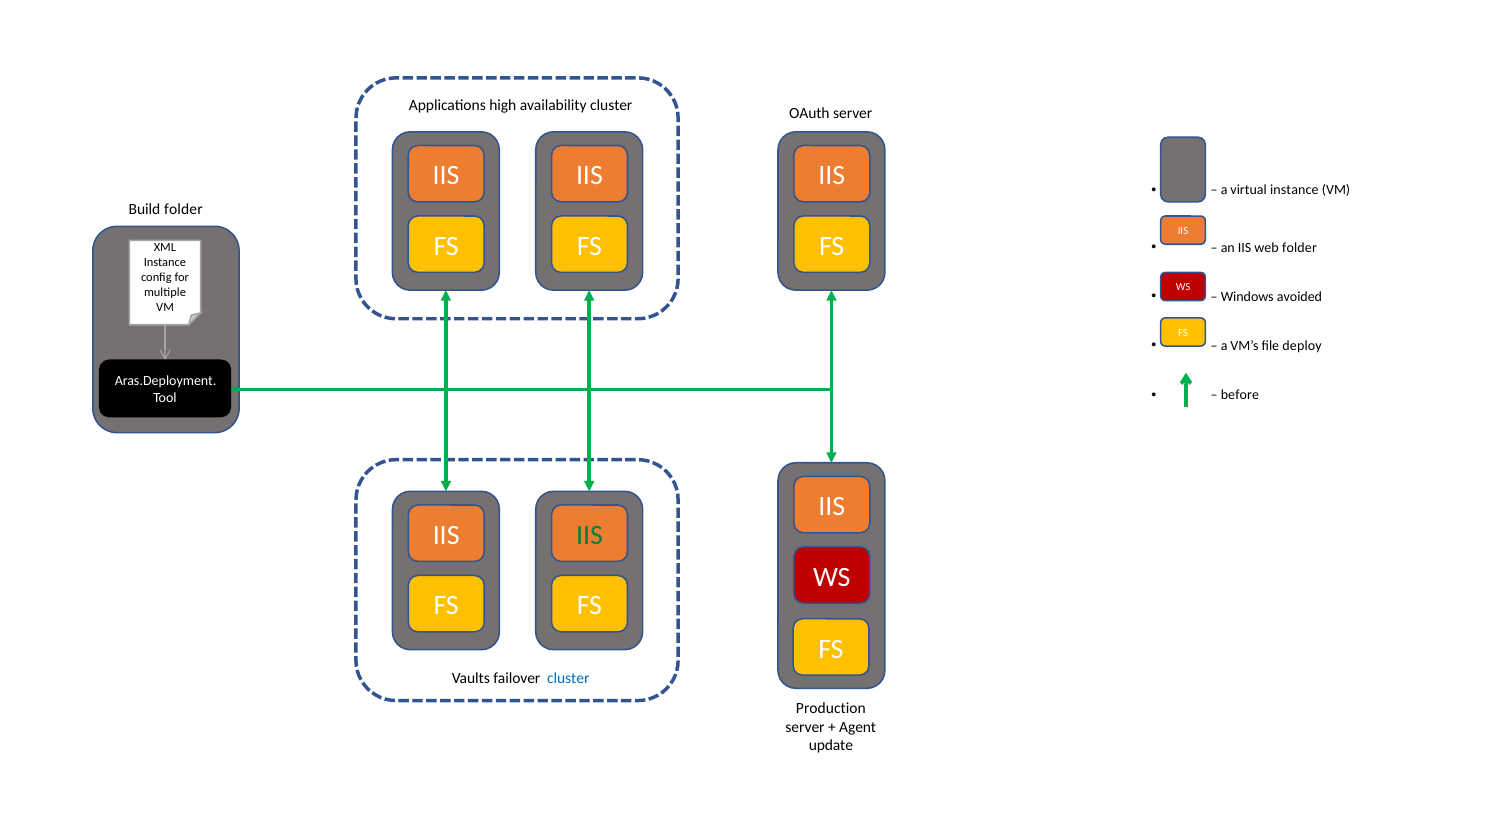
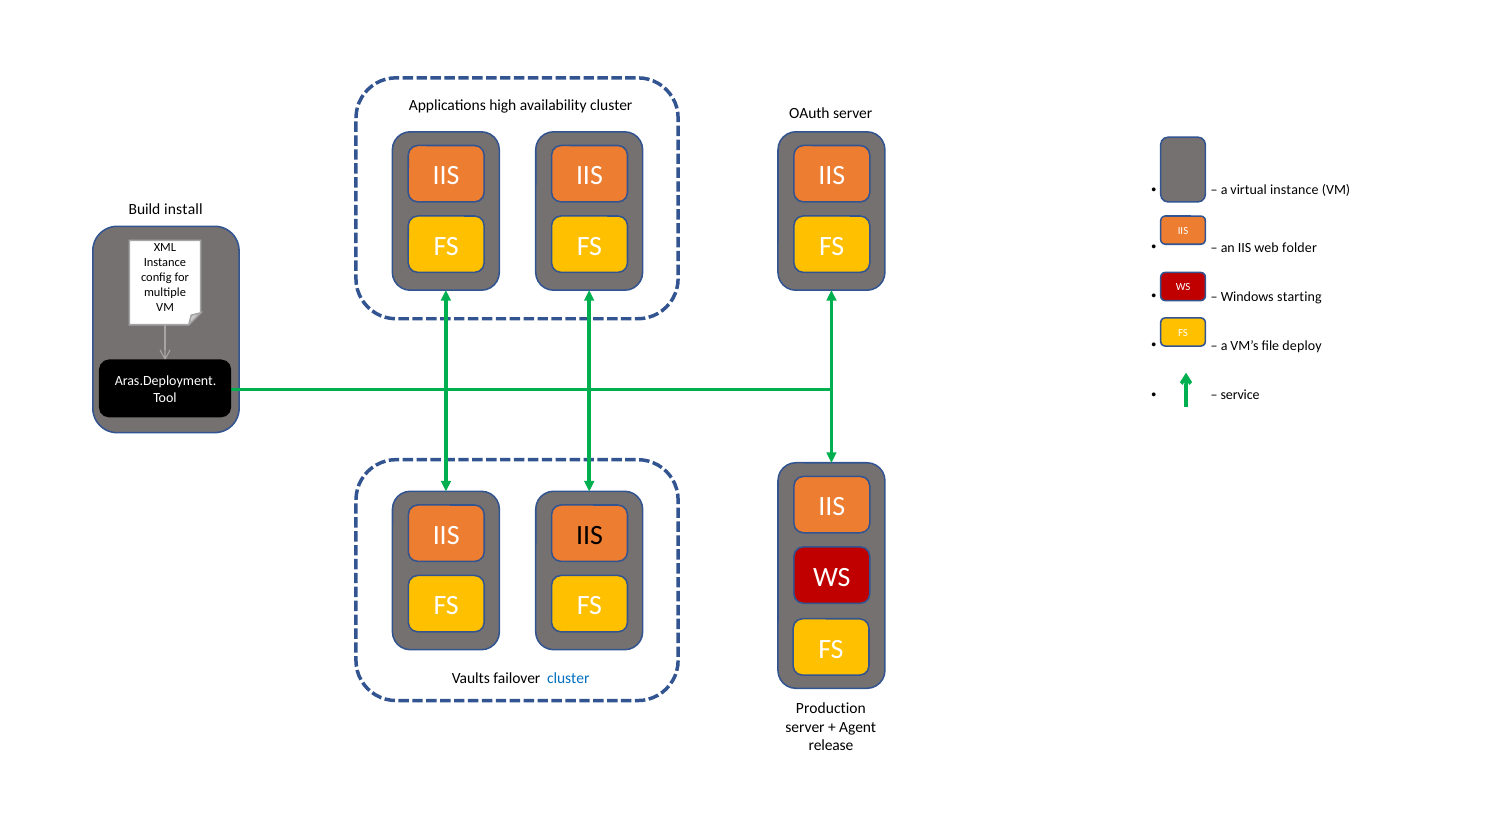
Build folder: folder -> install
avoided: avoided -> starting
before: before -> service
IIS at (589, 536) colour: green -> black
update: update -> release
